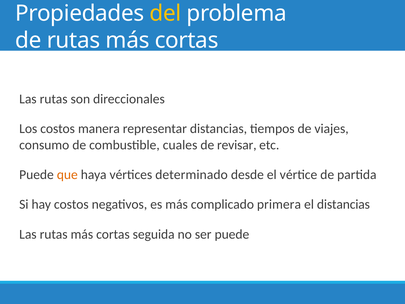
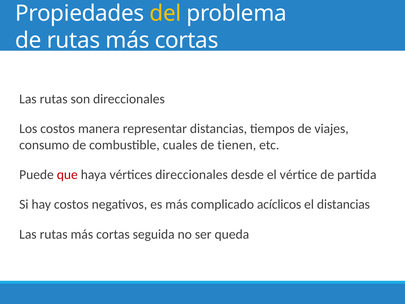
revisar: revisar -> tienen
que colour: orange -> red
vértices determinado: determinado -> direccionales
primera: primera -> acíclicos
ser puede: puede -> queda
